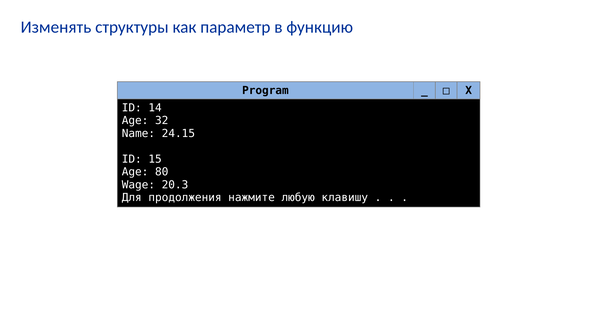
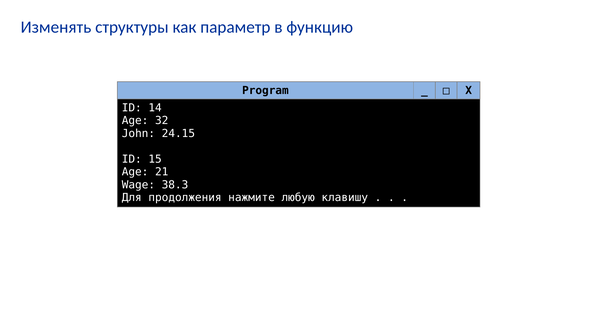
Name: Name -> John
80: 80 -> 21
20.3: 20.3 -> 38.3
